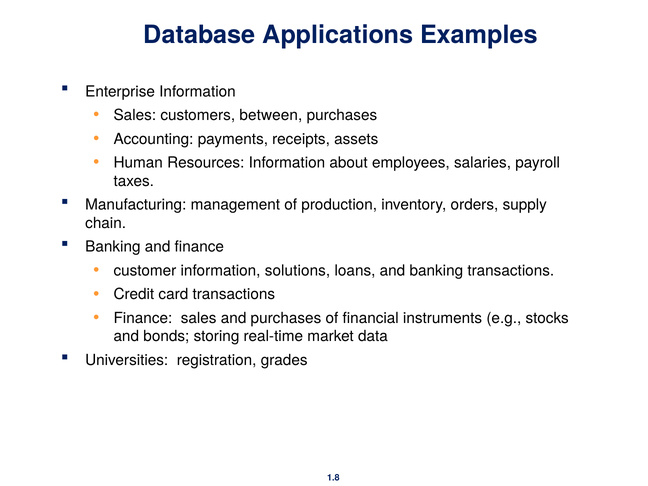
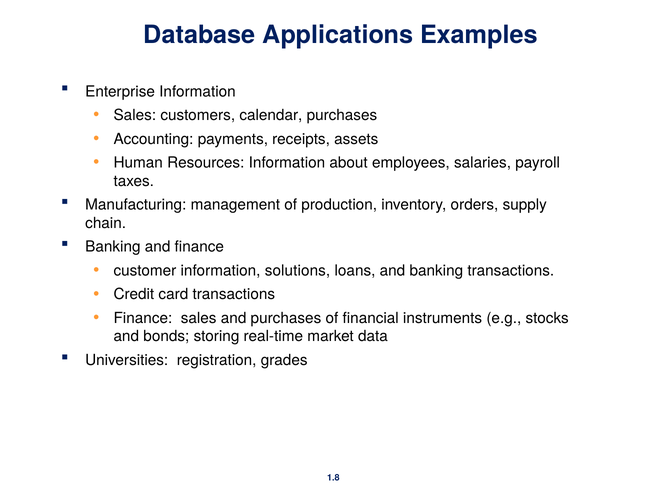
between: between -> calendar
